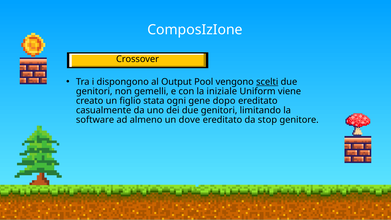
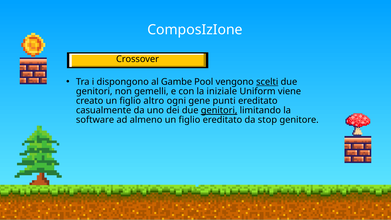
Output: Output -> Gambe
stata: stata -> altro
dopo: dopo -> punti
genitori at (219, 110) underline: none -> present
almeno un dove: dove -> figlio
